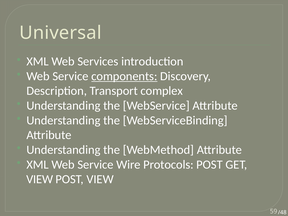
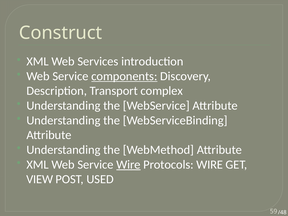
Universal: Universal -> Construct
Wire at (128, 165) underline: none -> present
Protocols POST: POST -> WIRE
POST VIEW: VIEW -> USED
